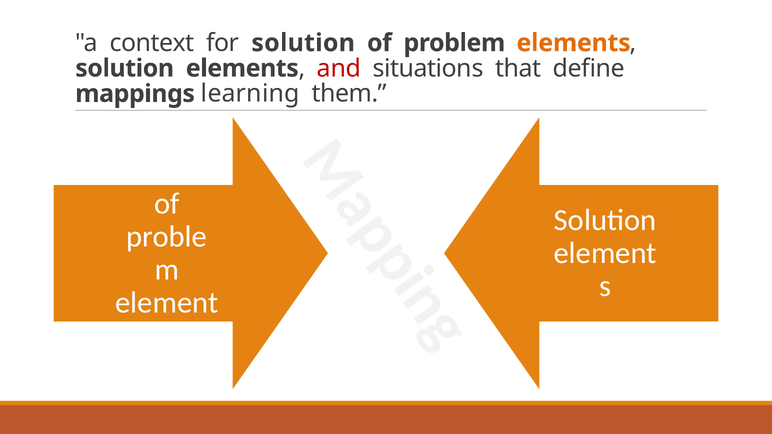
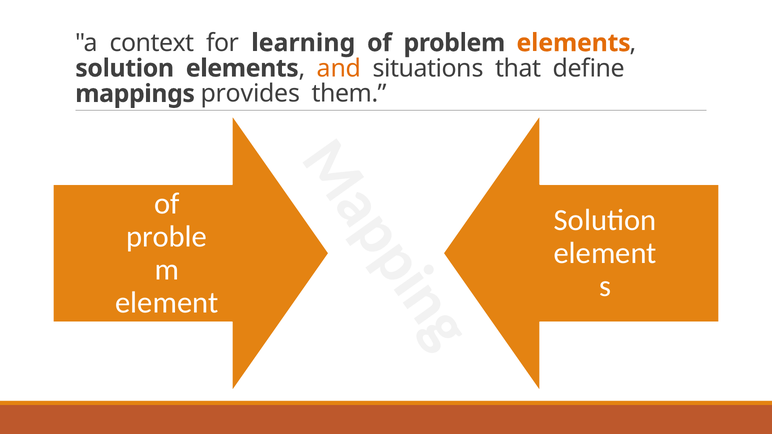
for solution: solution -> learning
and colour: red -> orange
learning: learning -> provides
